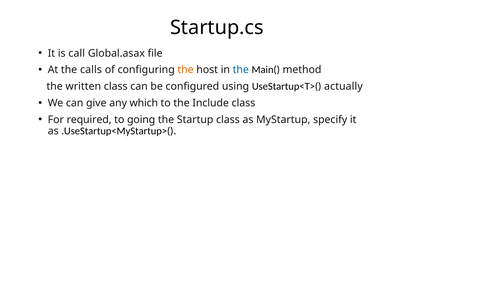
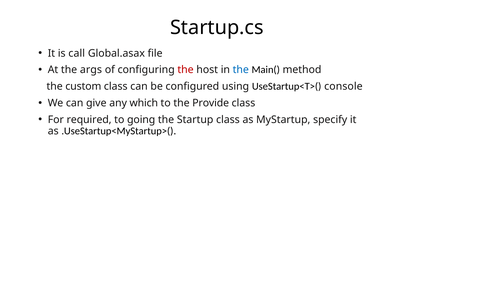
calls: calls -> args
the at (186, 70) colour: orange -> red
written: written -> custom
actually: actually -> console
Include: Include -> Provide
